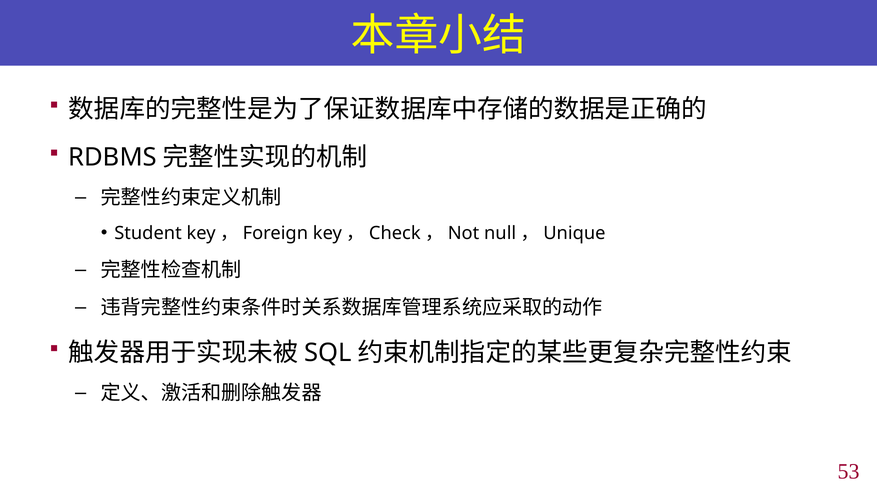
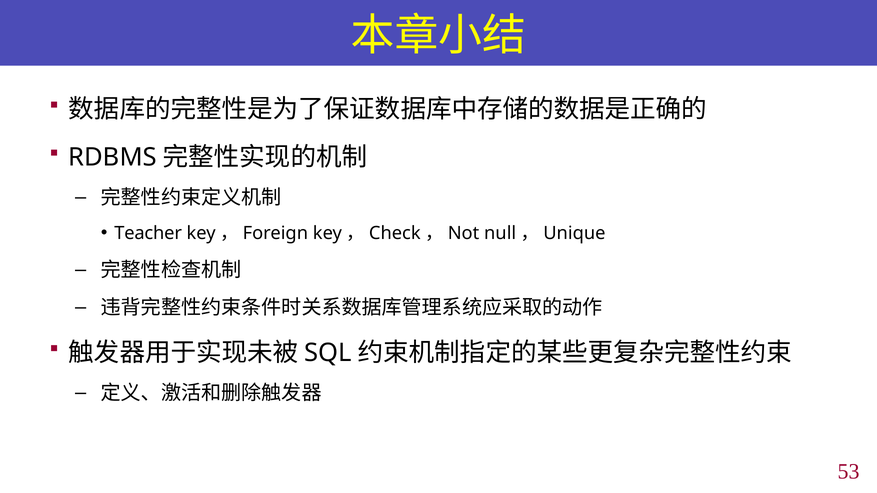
Student: Student -> Teacher
